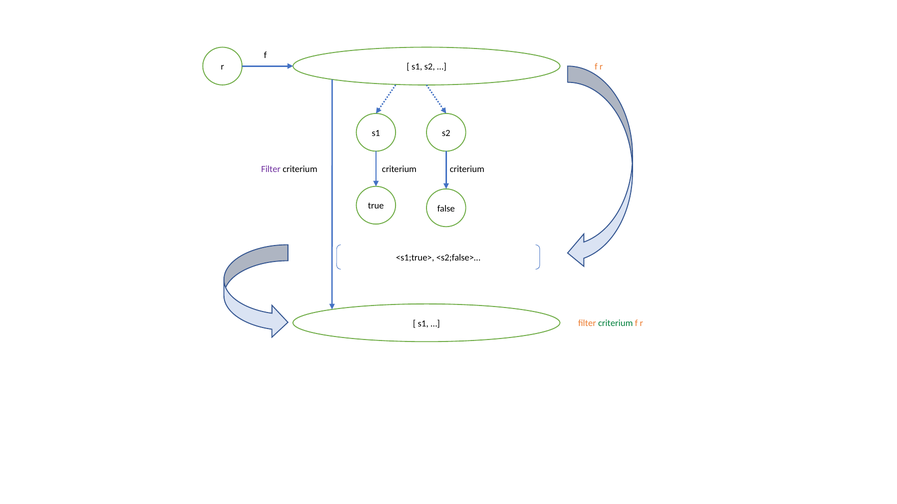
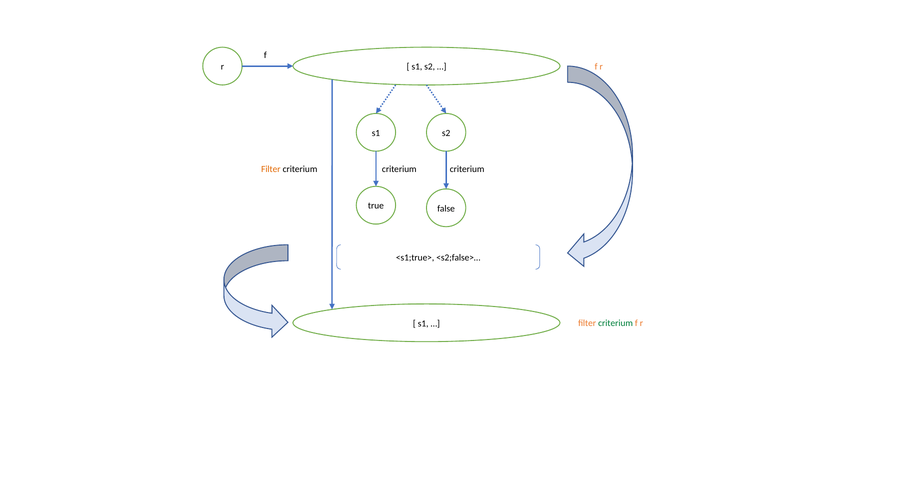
Filter at (271, 169) colour: purple -> orange
